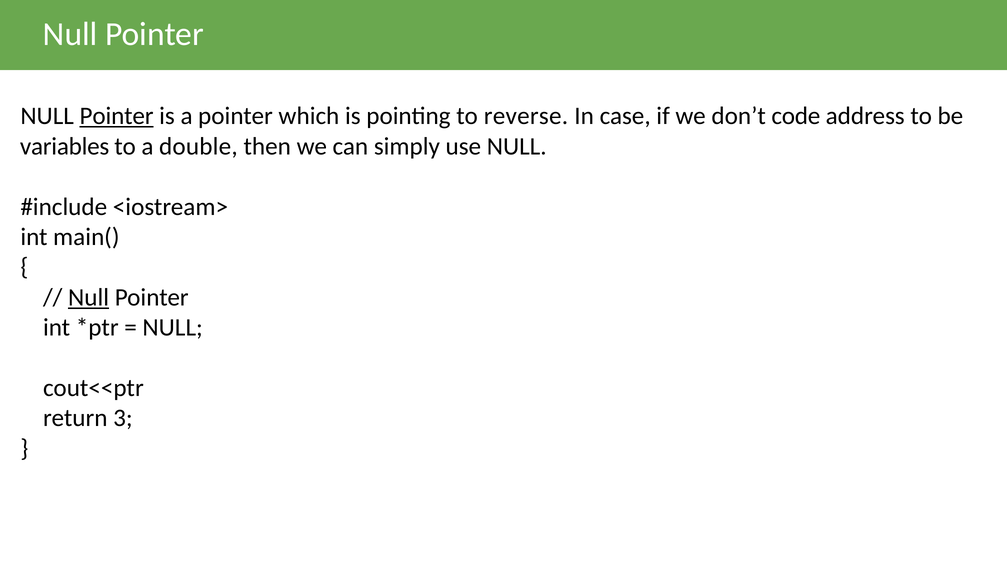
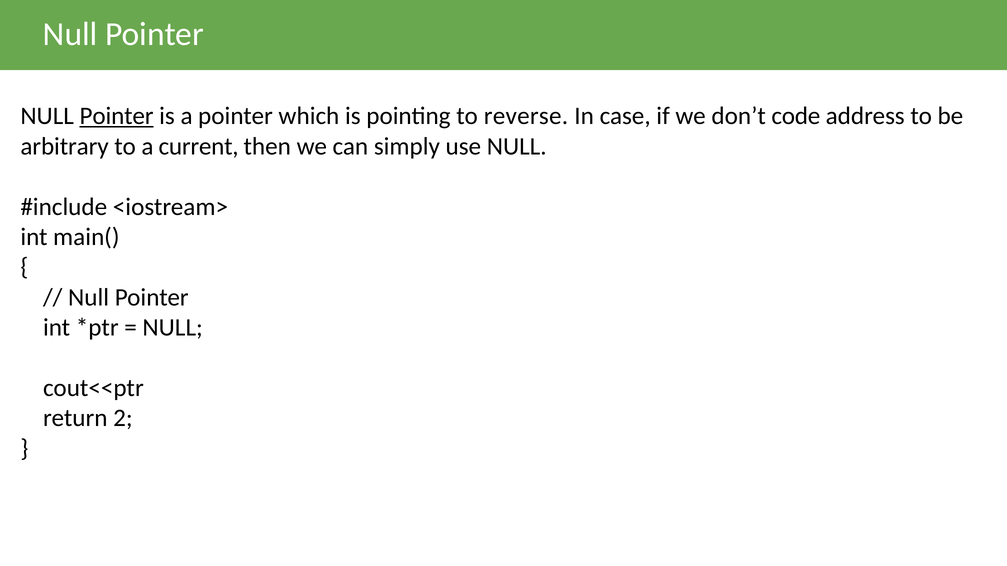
variables: variables -> arbitrary
double: double -> current
Null at (89, 298) underline: present -> none
3: 3 -> 2
